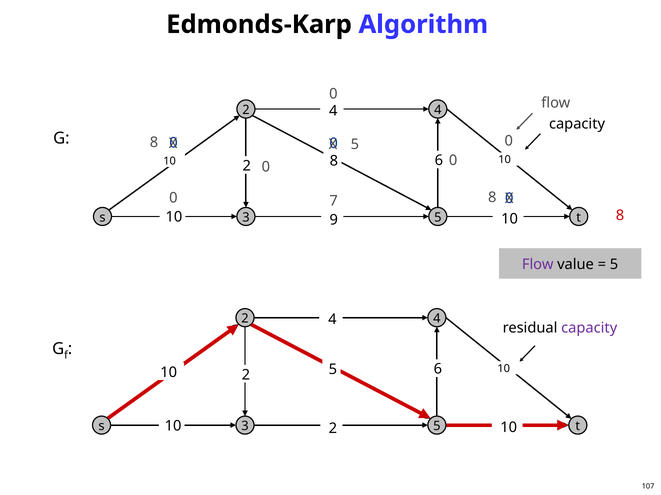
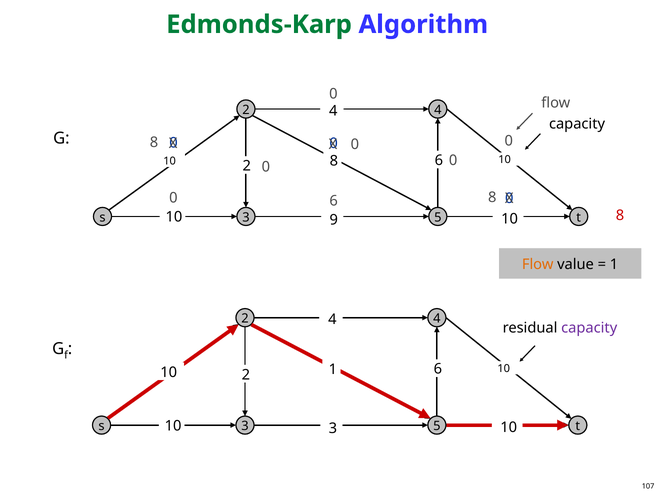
Edmonds-Karp colour: black -> green
8 5: 5 -> 0
0 7: 7 -> 6
Flow at (538, 265) colour: purple -> orange
5 at (614, 265): 5 -> 1
10 5: 5 -> 1
10 2: 2 -> 3
